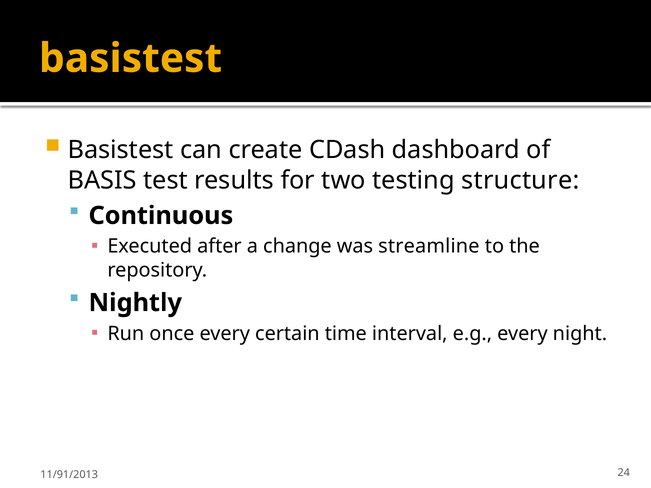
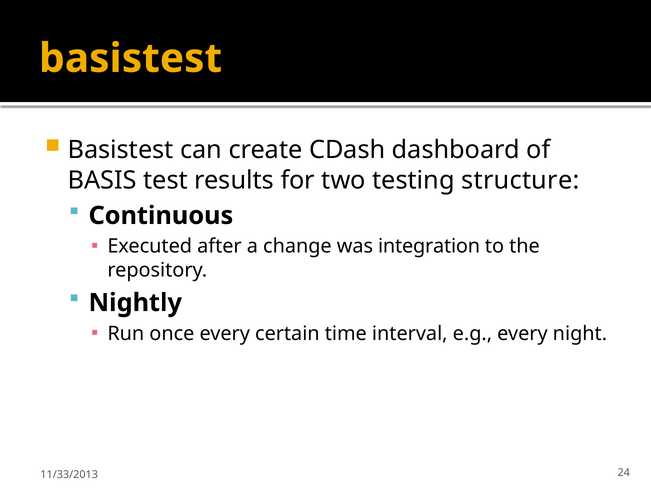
streamline: streamline -> integration
11/91/2013: 11/91/2013 -> 11/33/2013
